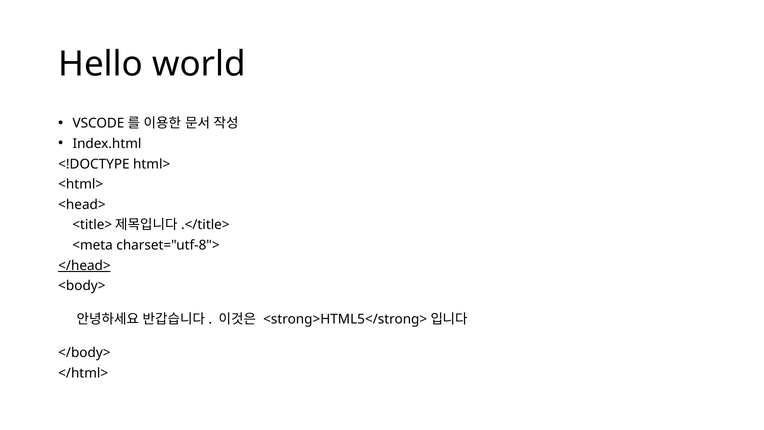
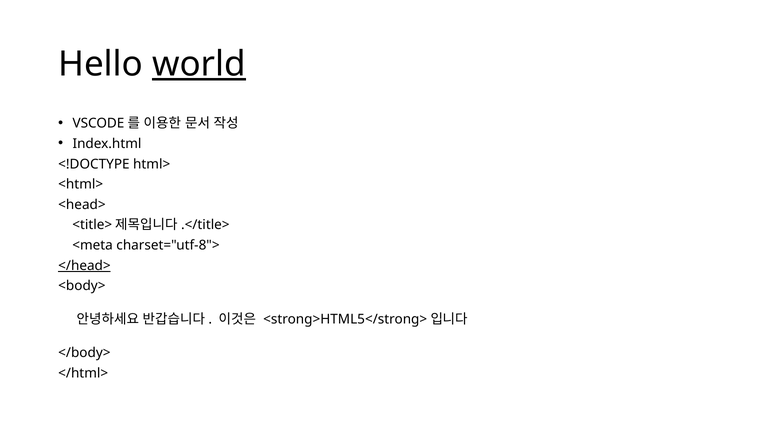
world underline: none -> present
